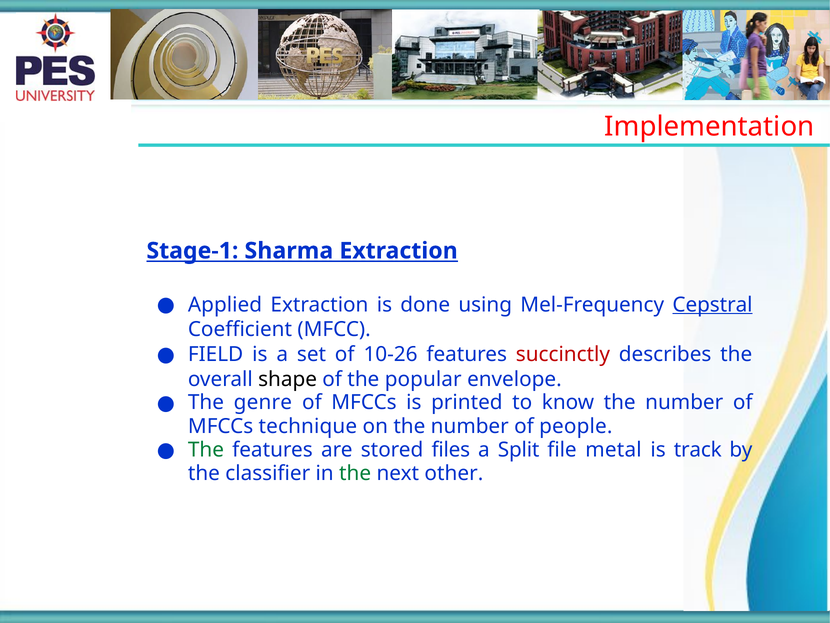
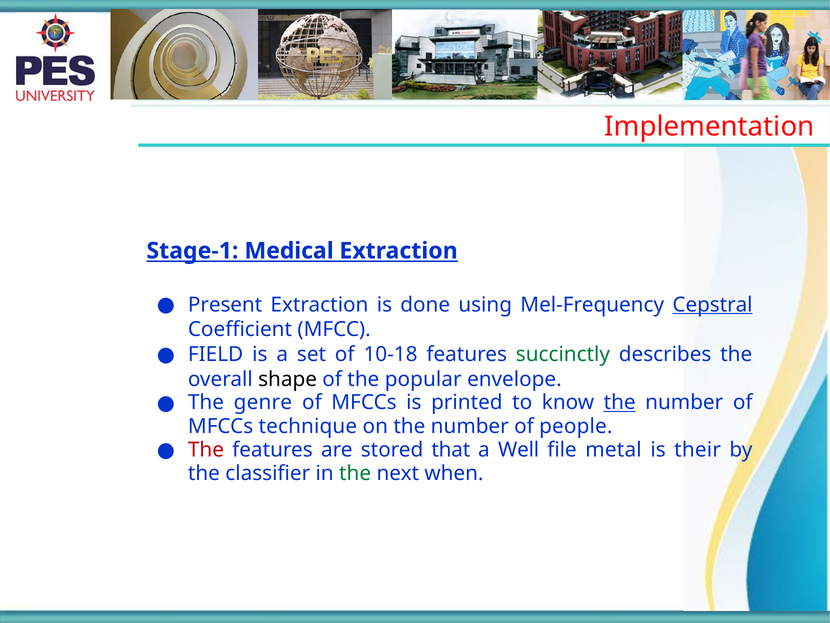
Sharma: Sharma -> Medical
Applied: Applied -> Present
10-26: 10-26 -> 10-18
succinctly colour: red -> green
the at (620, 402) underline: none -> present
The at (206, 449) colour: green -> red
files: files -> that
Split: Split -> Well
track: track -> their
other: other -> when
